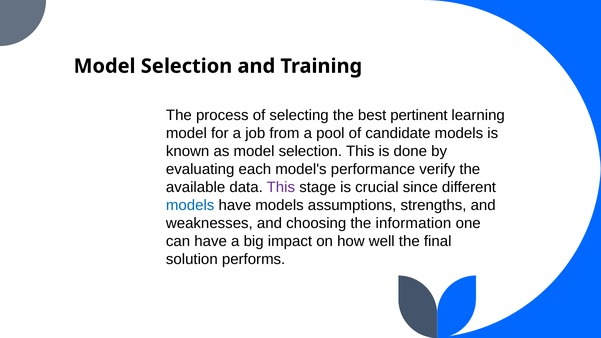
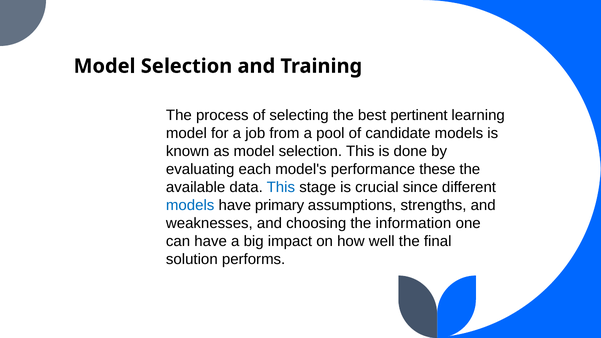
verify: verify -> these
This at (281, 187) colour: purple -> blue
have models: models -> primary
